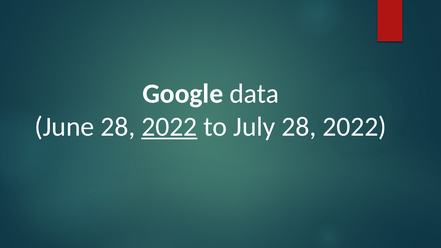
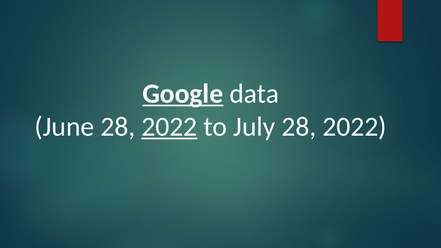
Google underline: none -> present
